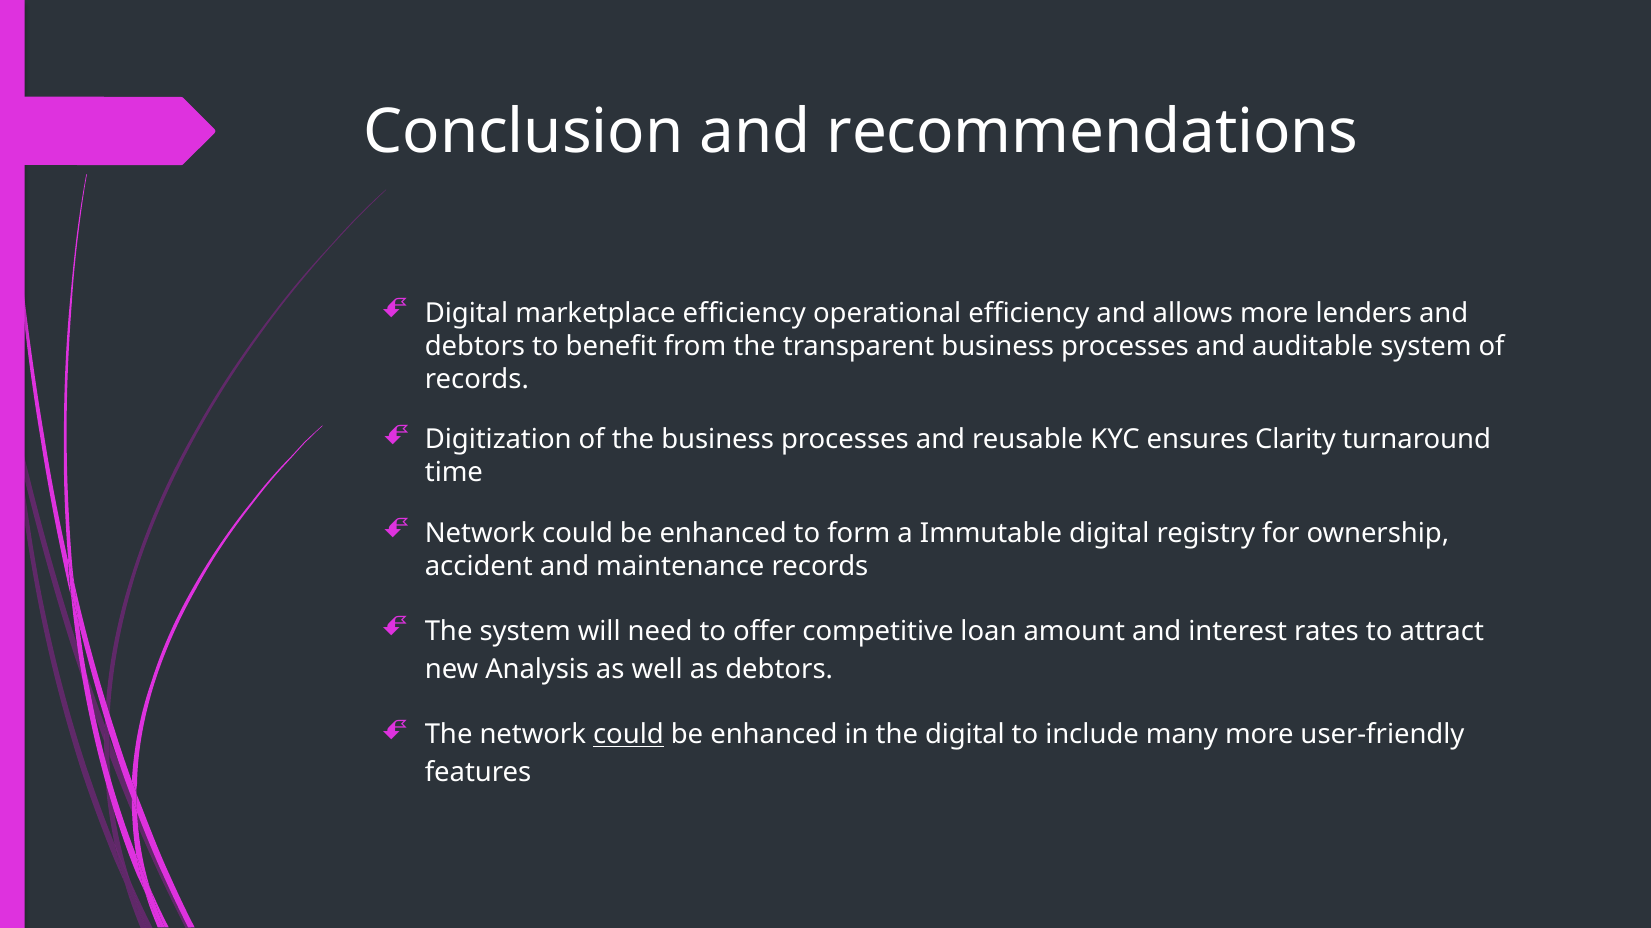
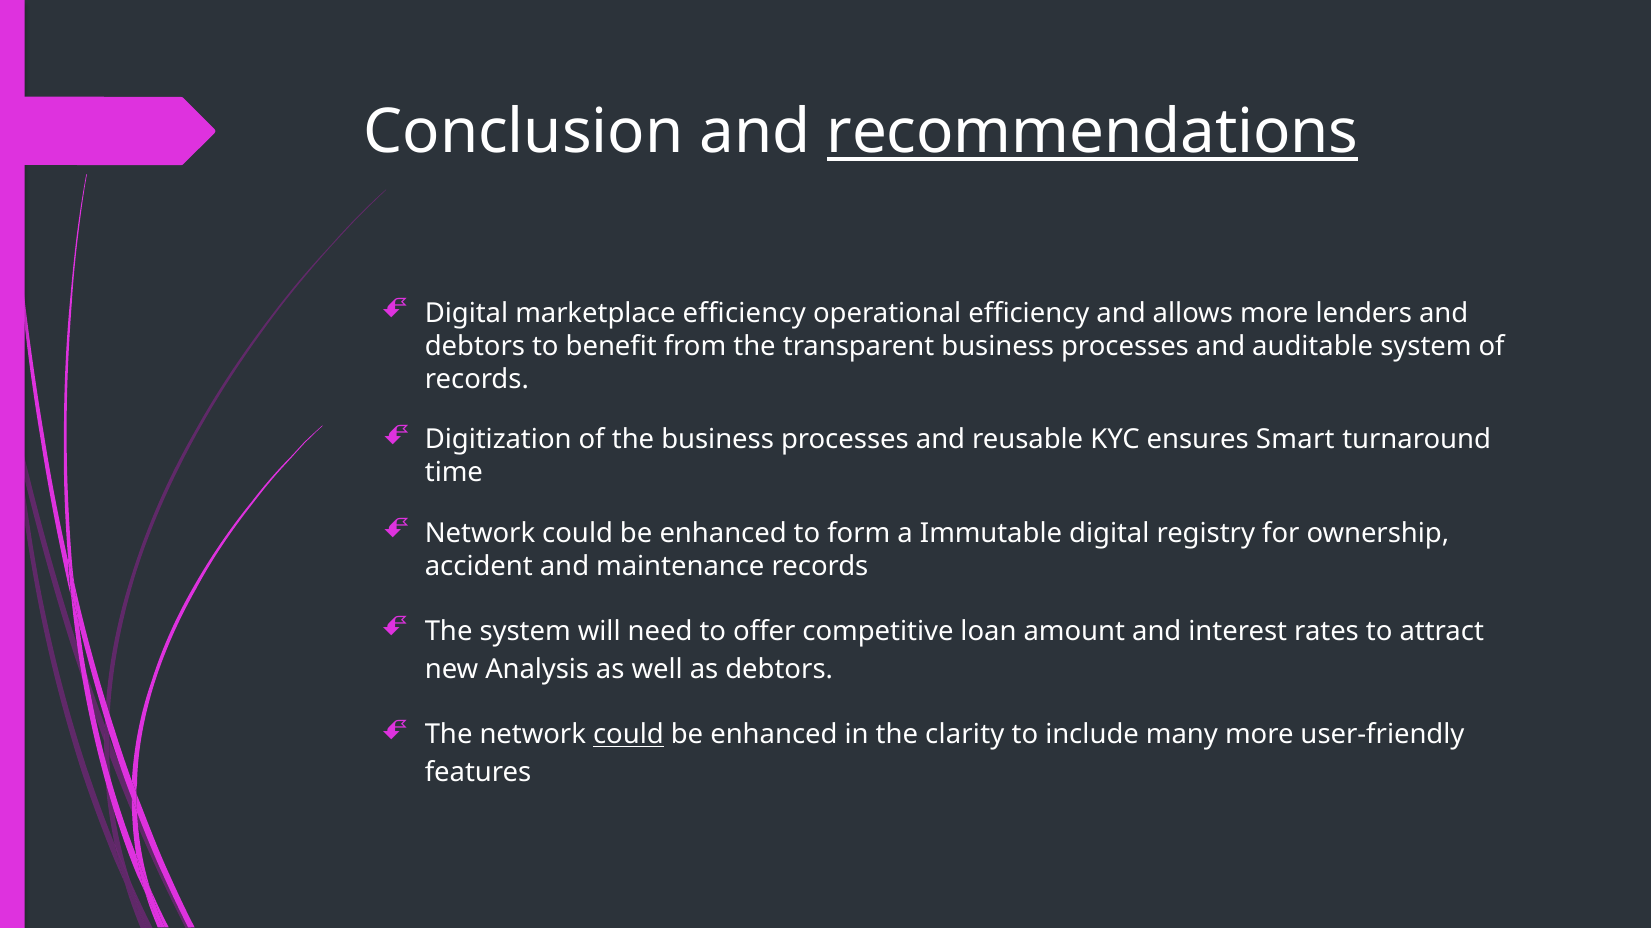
recommendations underline: none -> present
Clarity: Clarity -> Smart
the digital: digital -> clarity
